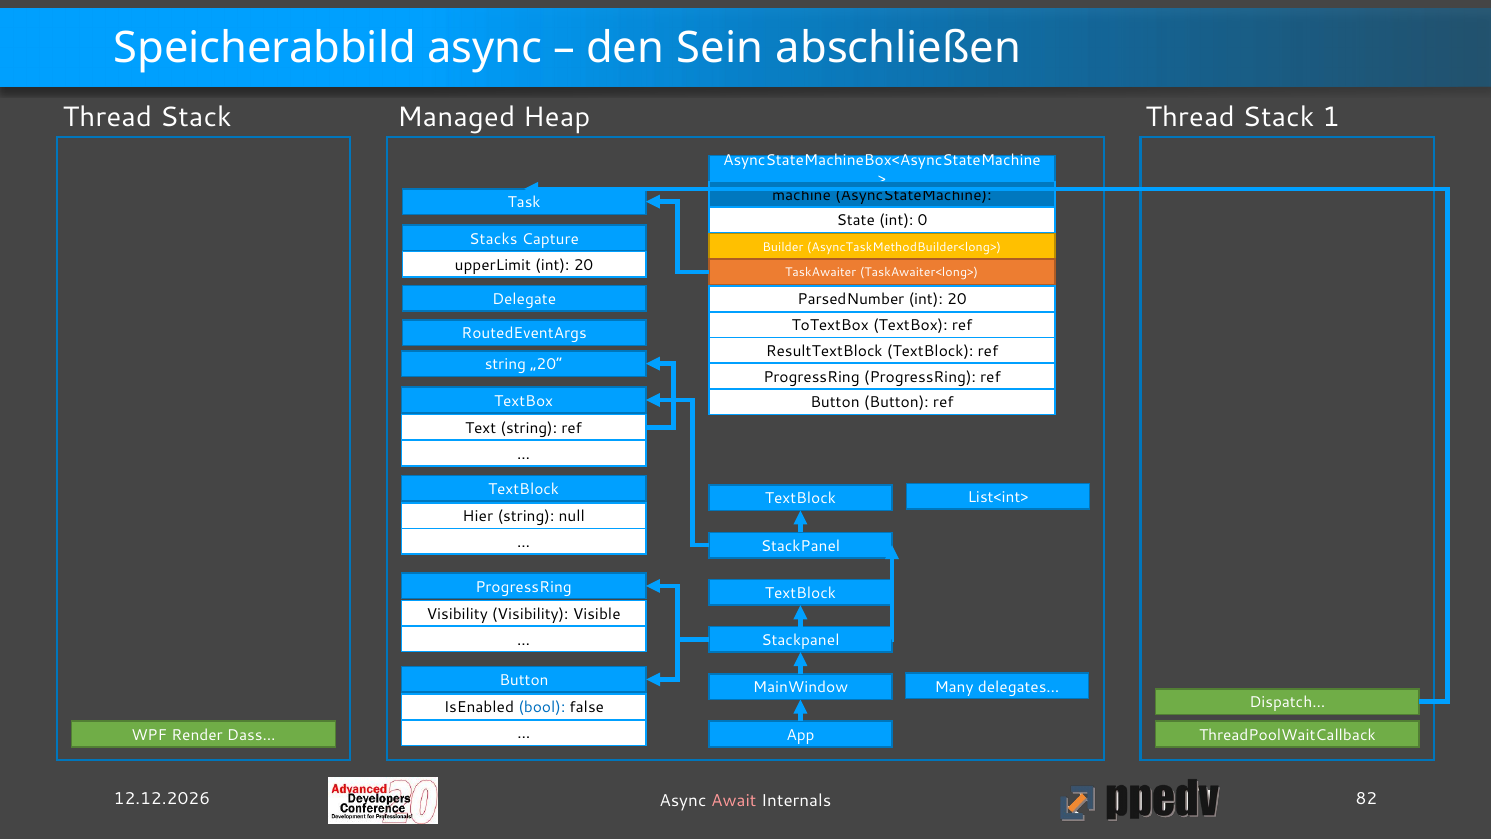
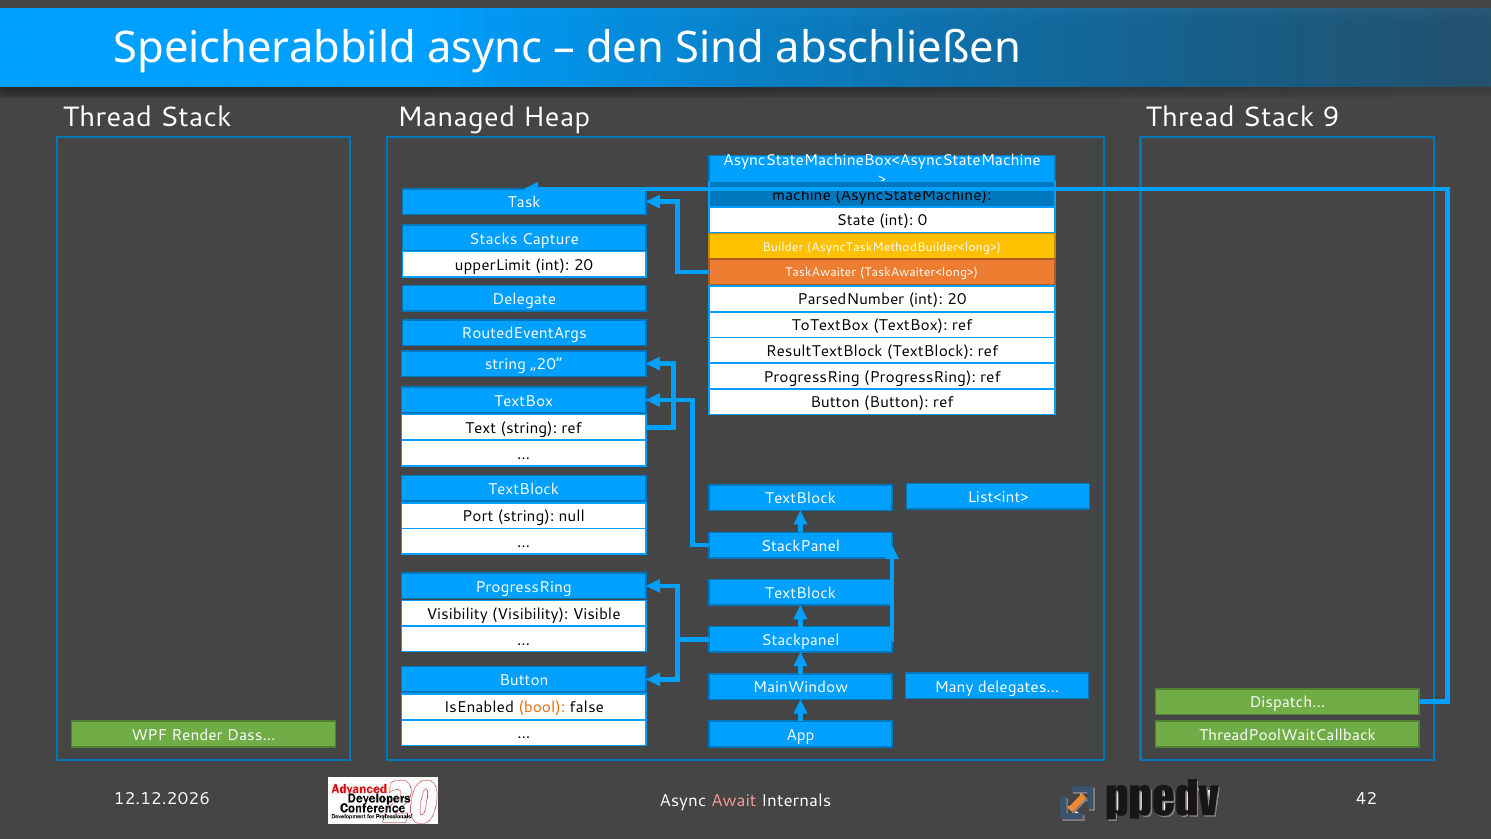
Sein: Sein -> Sind
1: 1 -> 9
Hier: Hier -> Port
bool colour: blue -> orange
82: 82 -> 42
